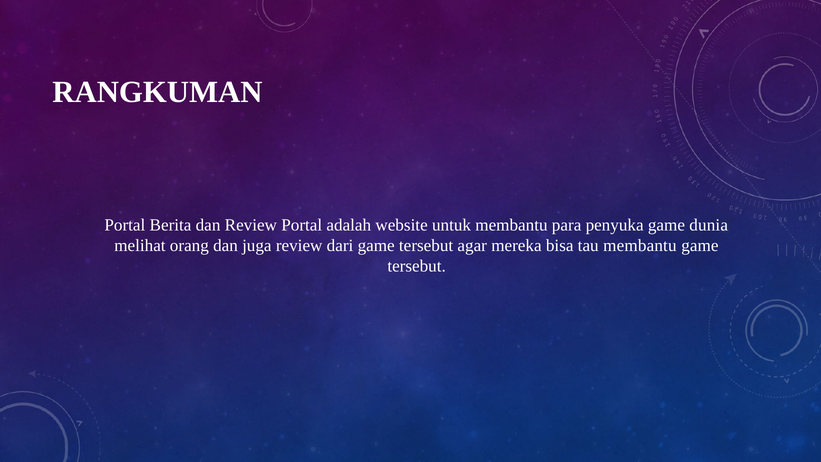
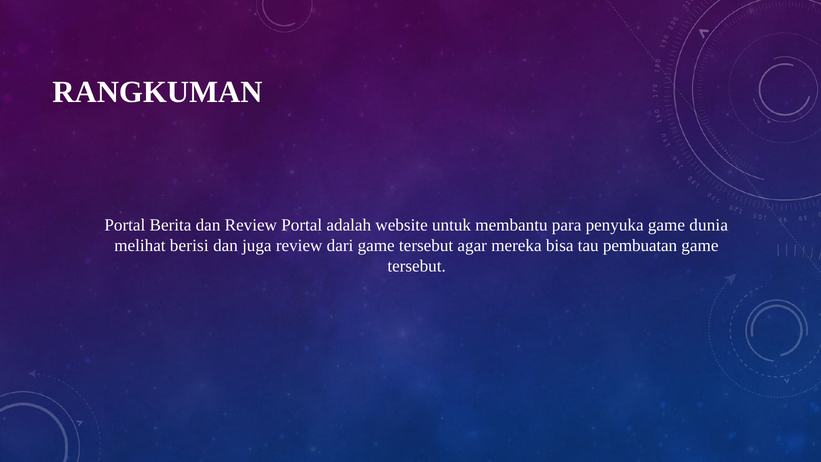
orang: orang -> berisi
tau membantu: membantu -> pembuatan
